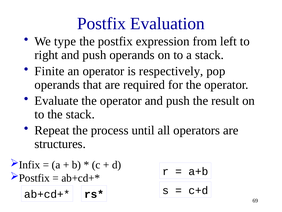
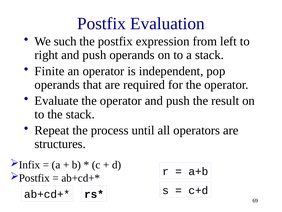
type: type -> such
respectively: respectively -> independent
